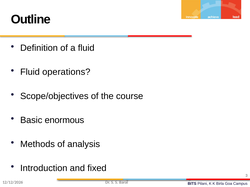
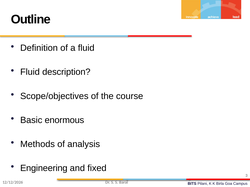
operations: operations -> description
Introduction: Introduction -> Engineering
